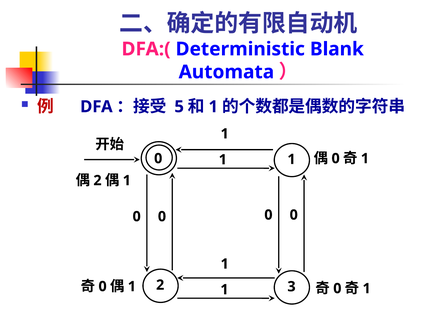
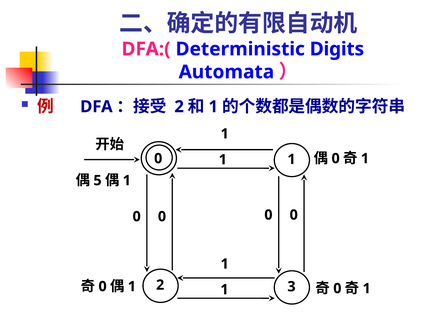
Blank: Blank -> Digits
5 at (179, 107): 5 -> 2
2 at (98, 180): 2 -> 5
